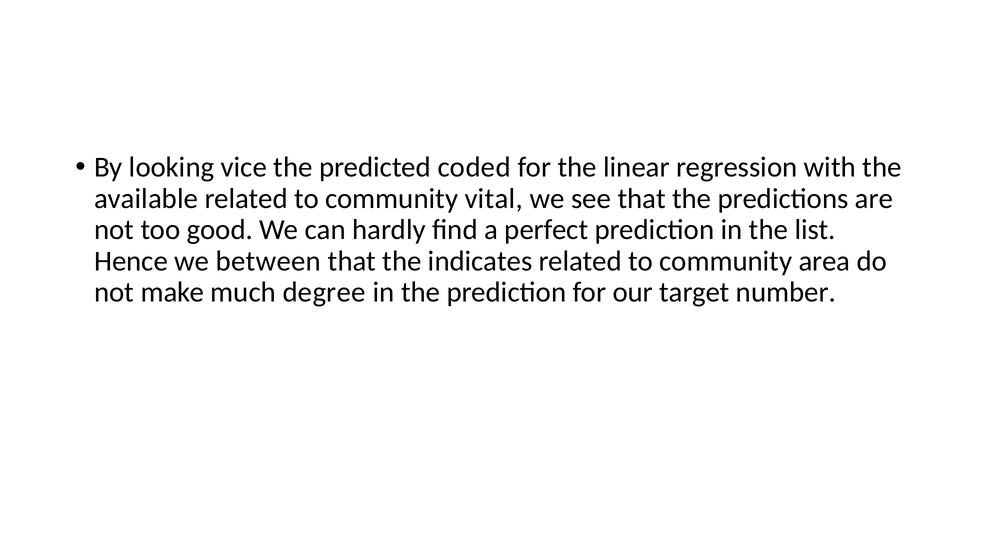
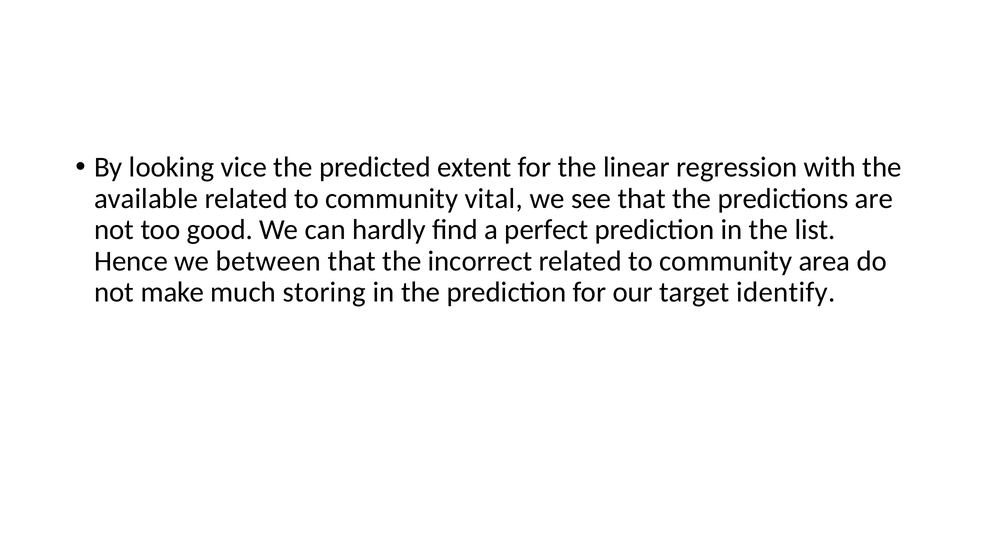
coded: coded -> extent
indicates: indicates -> incorrect
degree: degree -> storing
number: number -> identify
